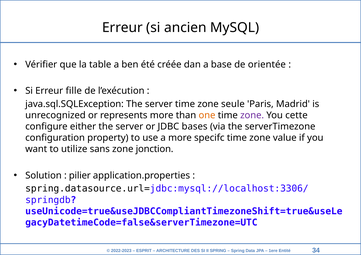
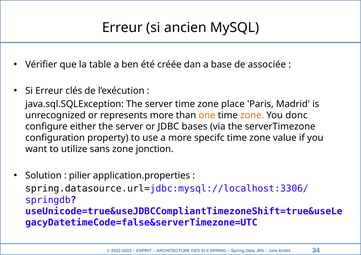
orientée: orientée -> associée
fille: fille -> clés
seule: seule -> place
zone at (252, 115) colour: purple -> orange
cette: cette -> donc
